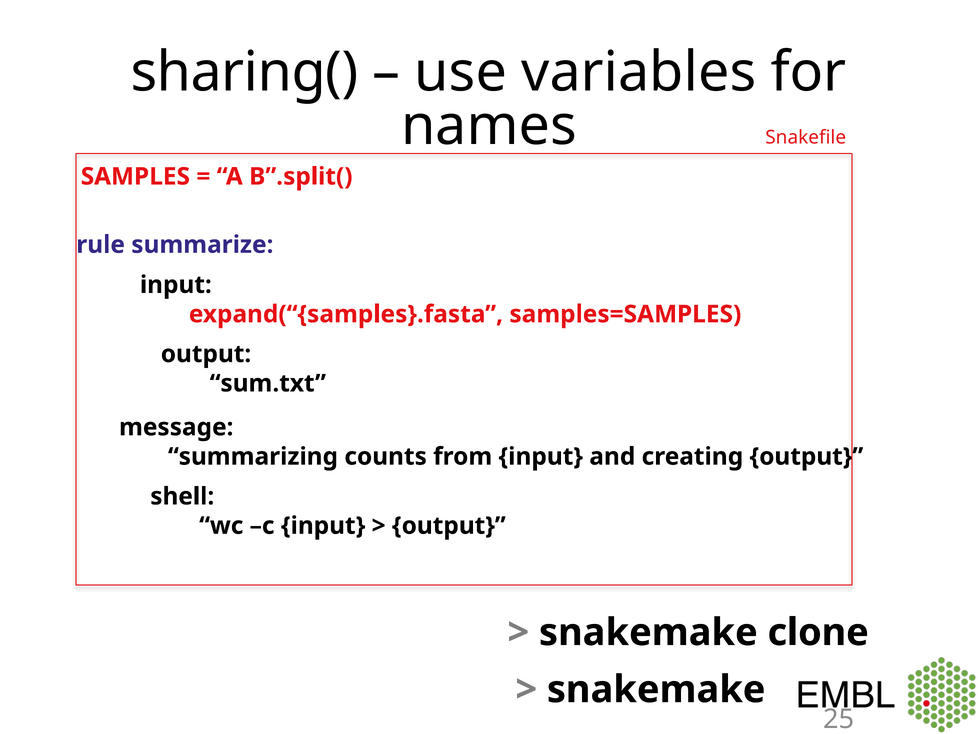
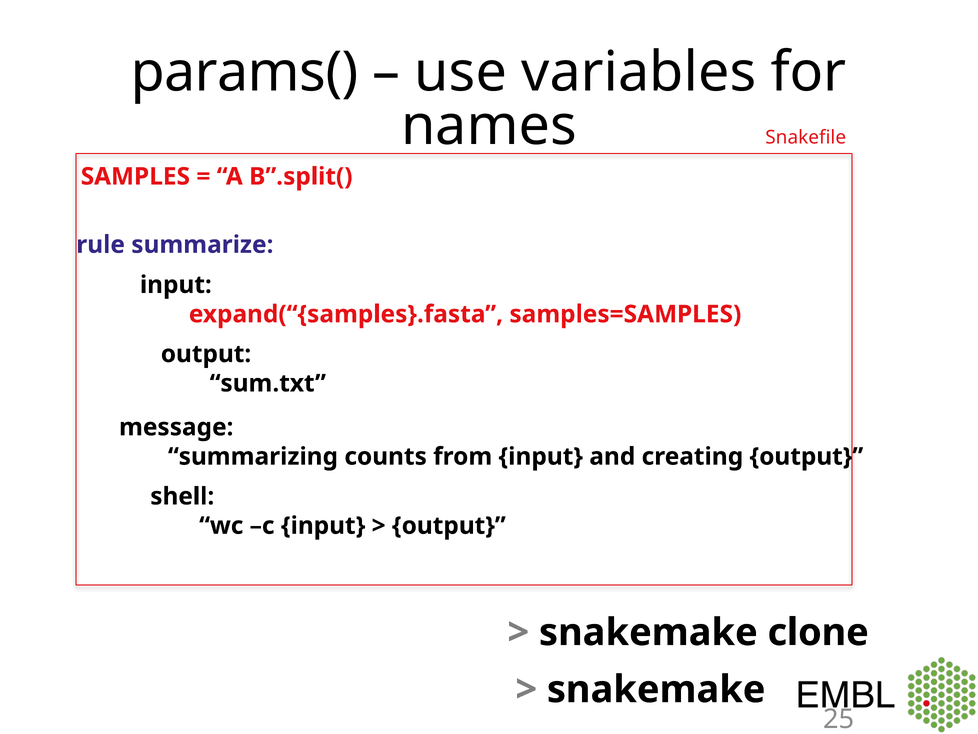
sharing(: sharing( -> params(
